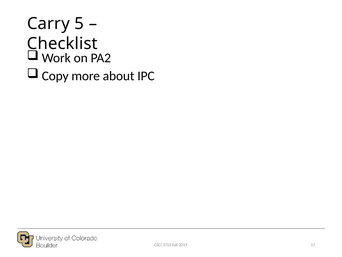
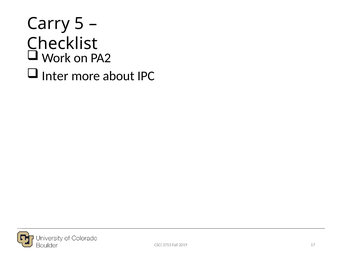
Copy: Copy -> Inter
